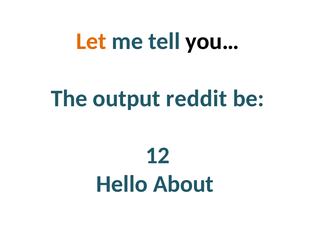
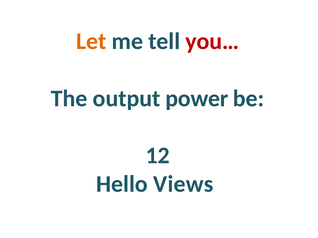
you… colour: black -> red
reddit: reddit -> power
About: About -> Views
